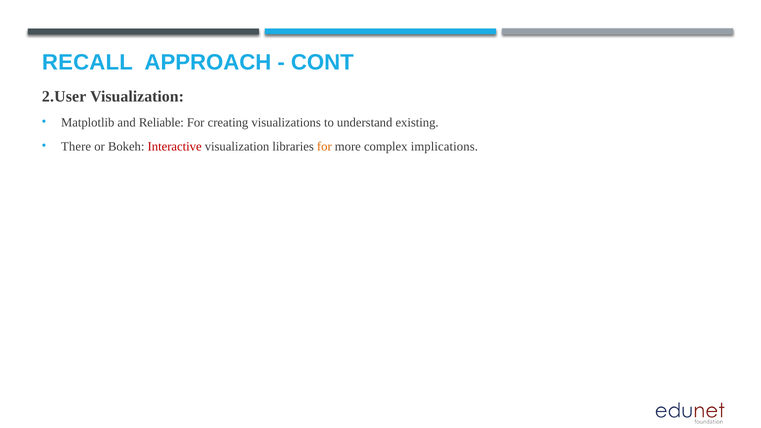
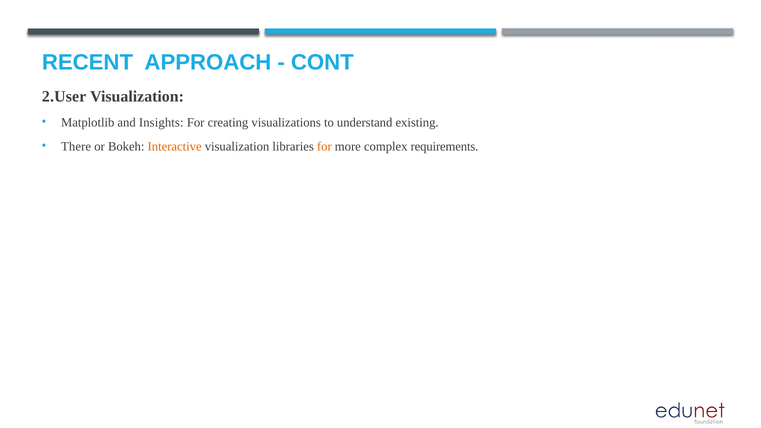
RECALL: RECALL -> RECENT
Reliable: Reliable -> Insights
Interactive colour: red -> orange
implications: implications -> requirements
